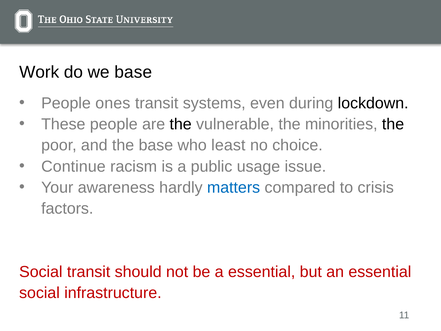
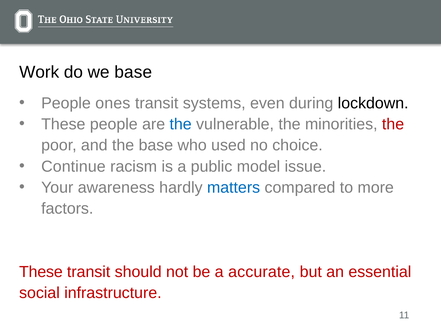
the at (181, 124) colour: black -> blue
the at (393, 124) colour: black -> red
least: least -> used
usage: usage -> model
crisis: crisis -> more
Social at (41, 272): Social -> These
a essential: essential -> accurate
